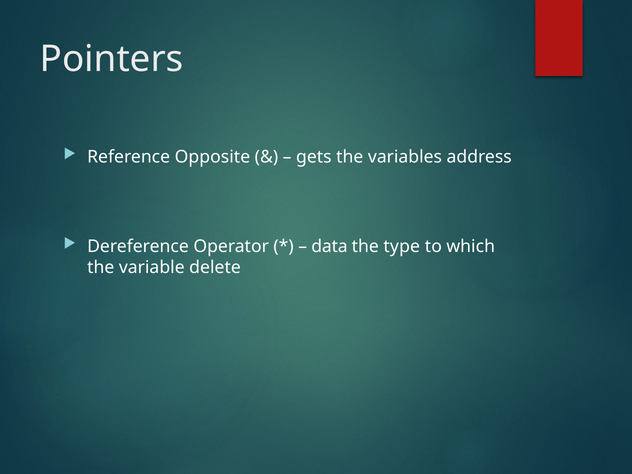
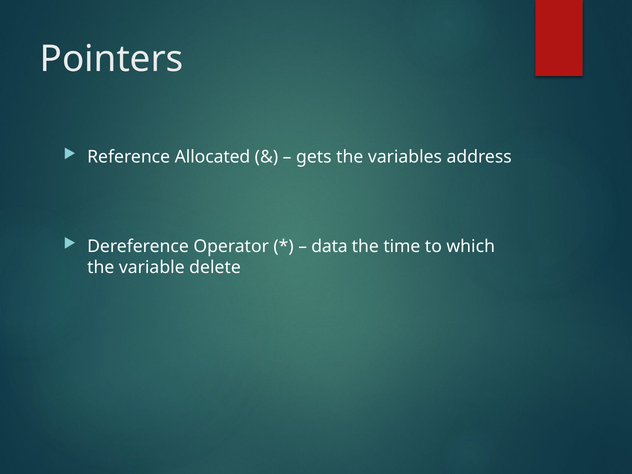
Opposite: Opposite -> Allocated
type: type -> time
